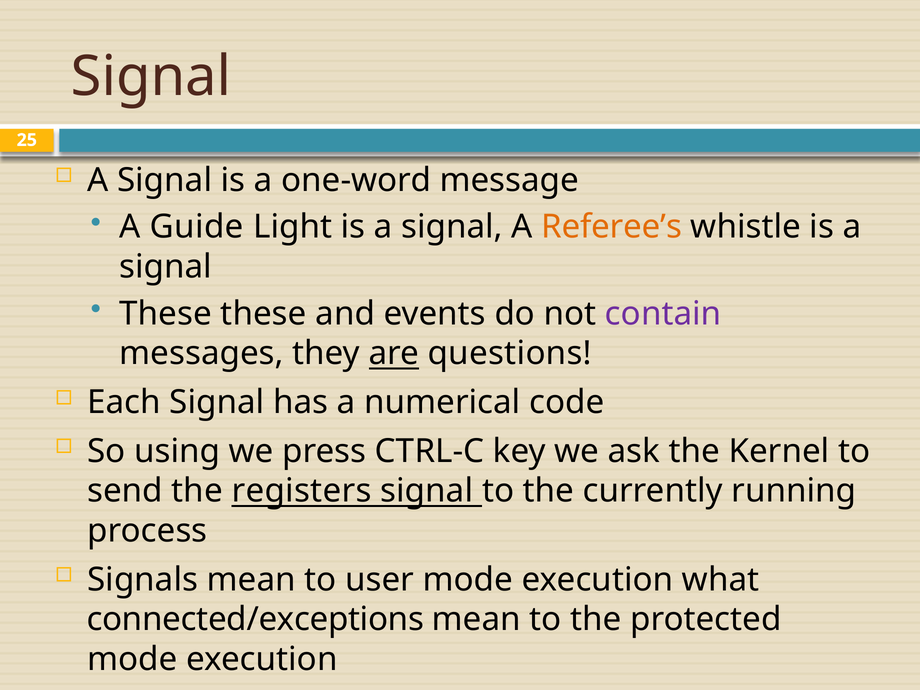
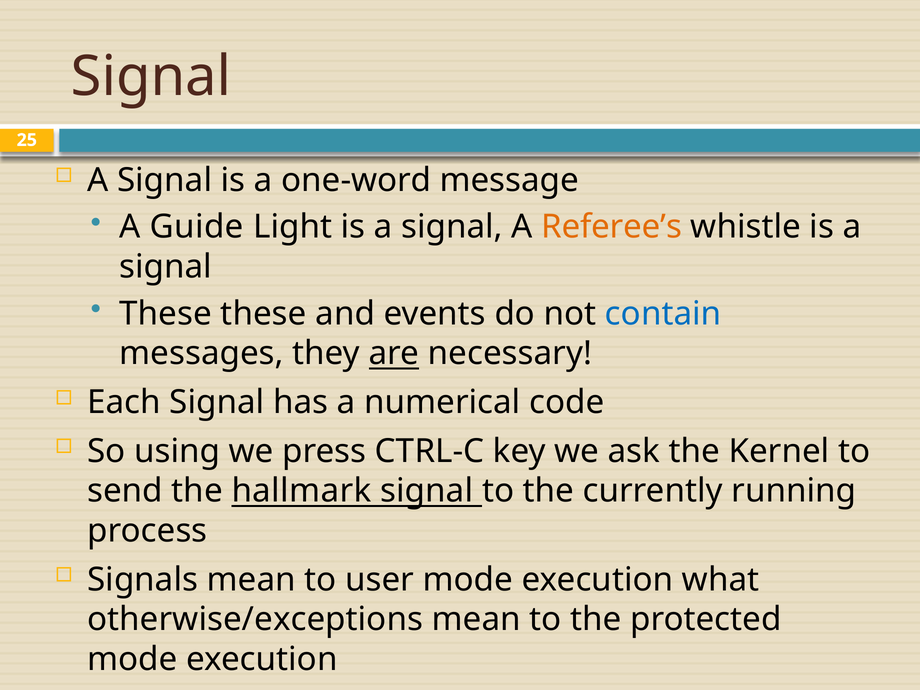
contain colour: purple -> blue
questions: questions -> necessary
registers: registers -> hallmark
connected/exceptions: connected/exceptions -> otherwise/exceptions
